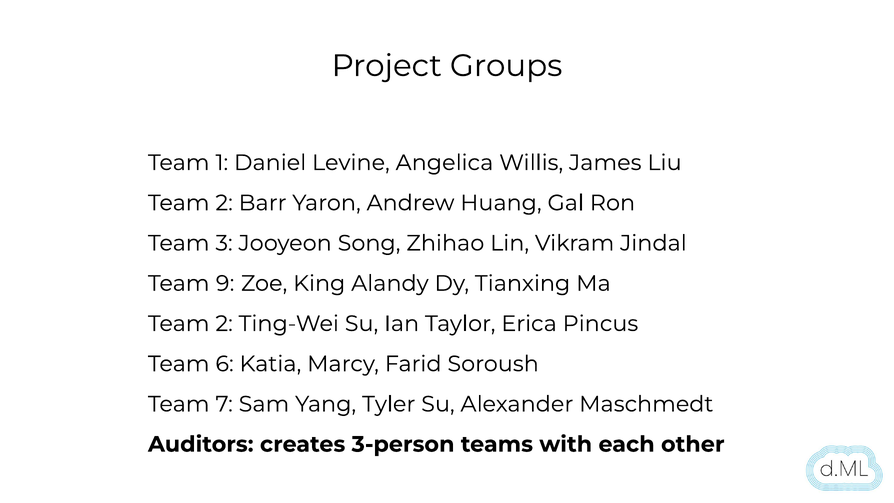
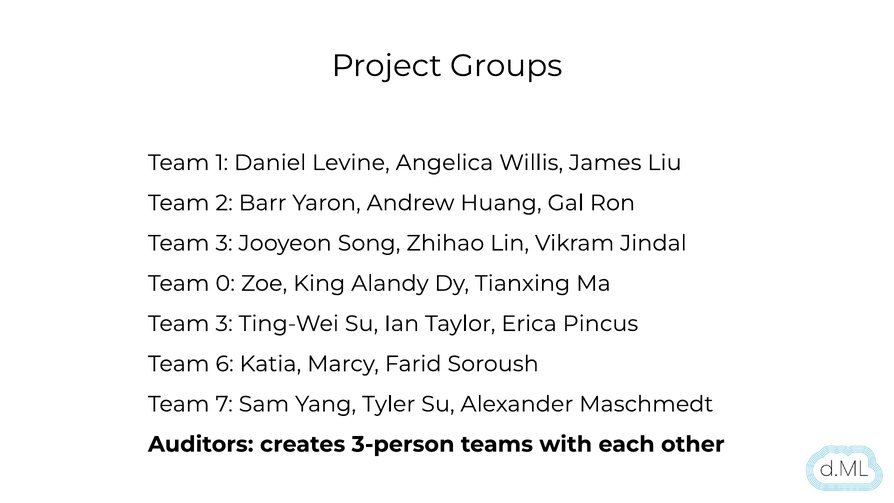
9: 9 -> 0
2 at (224, 324): 2 -> 3
